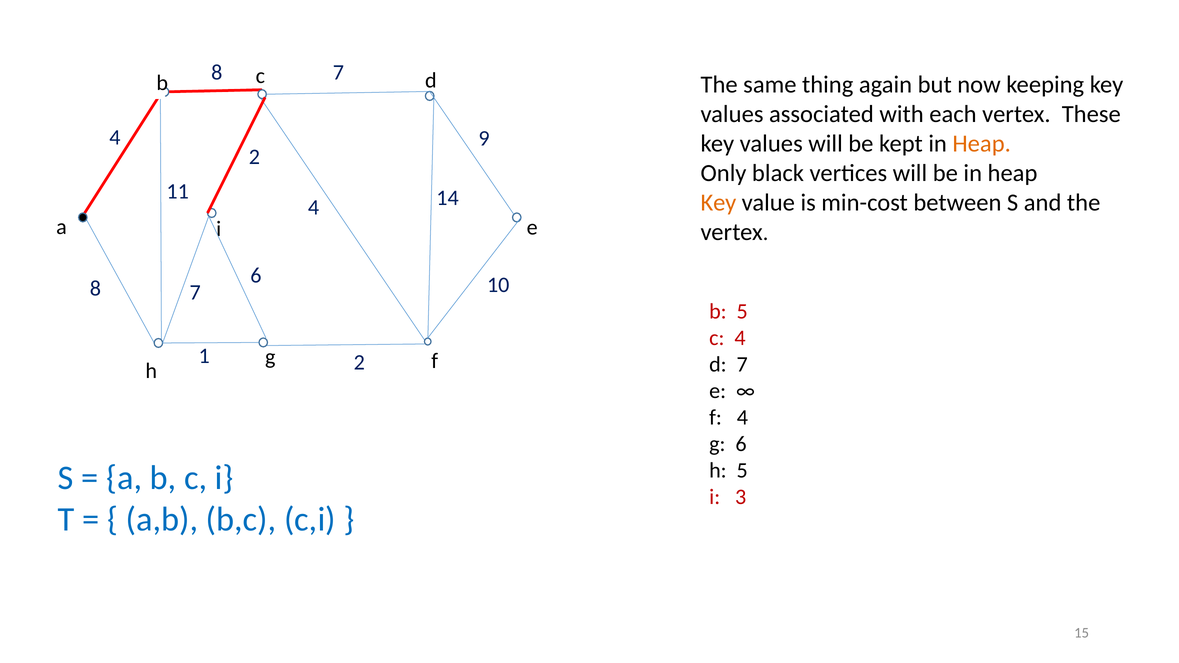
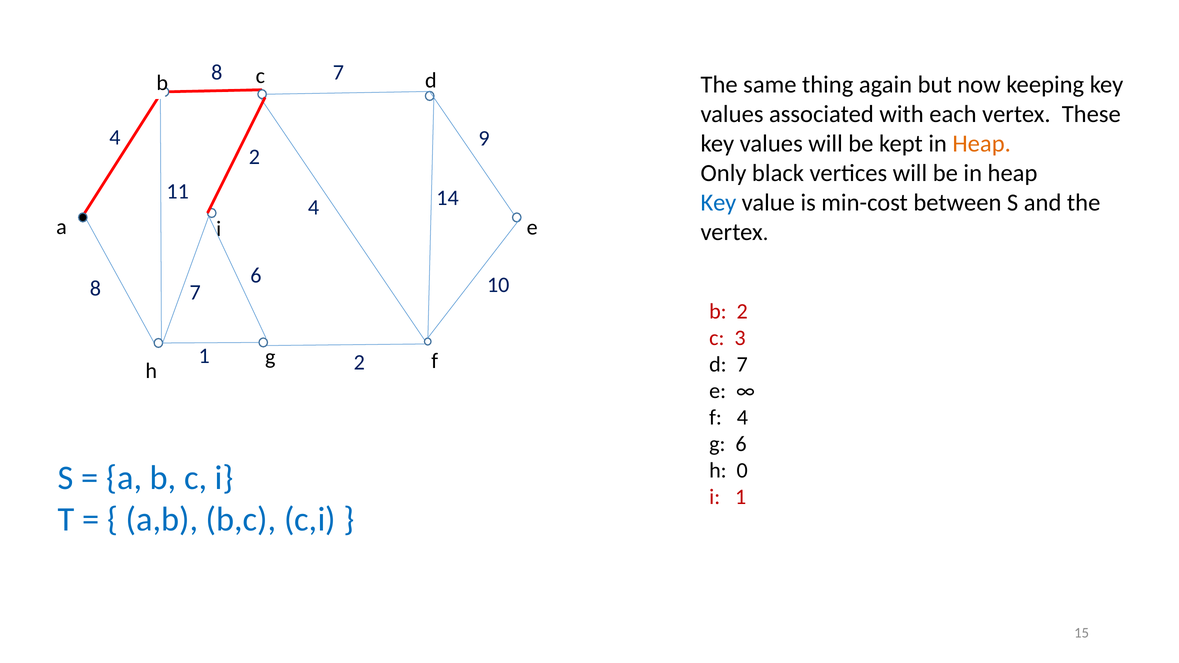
Key at (718, 203) colour: orange -> blue
b 5: 5 -> 2
c 4: 4 -> 3
h 5: 5 -> 0
i 3: 3 -> 1
